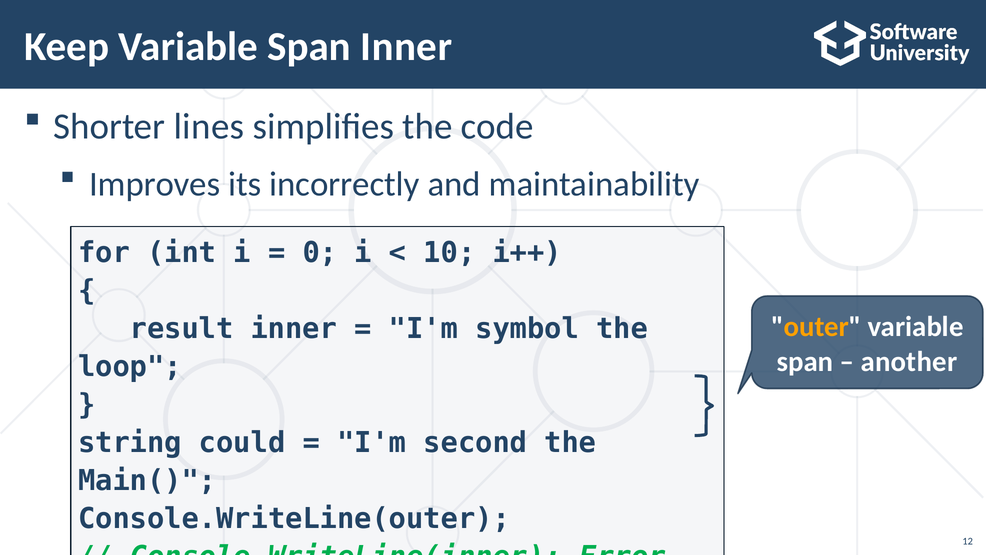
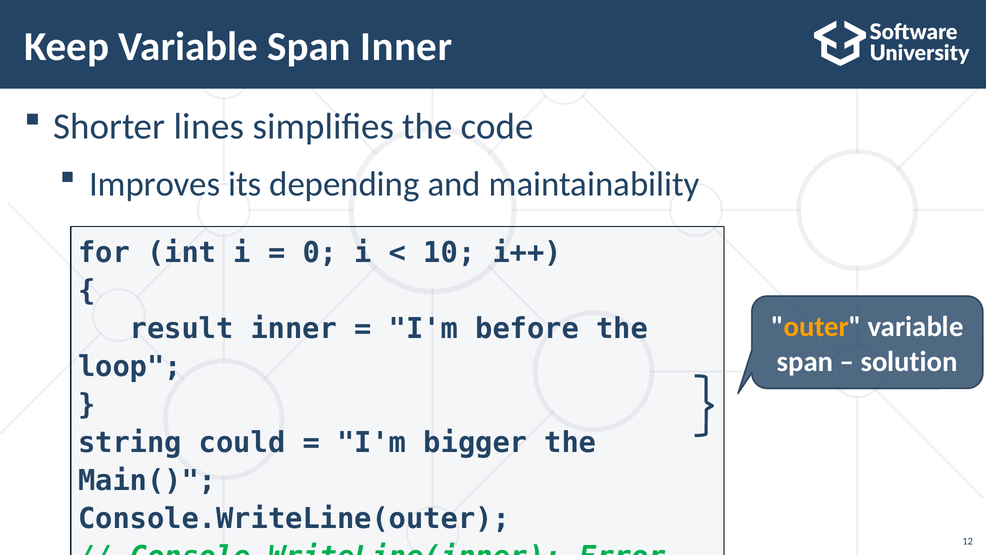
incorrectly: incorrectly -> depending
symbol: symbol -> before
another: another -> solution
second: second -> bigger
